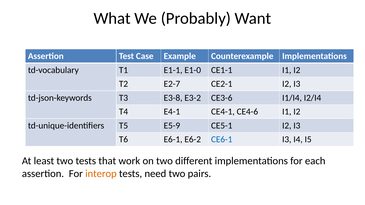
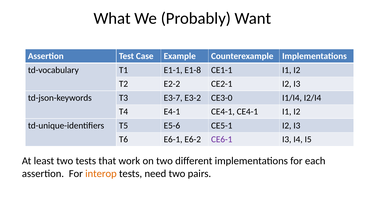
E1-0: E1-0 -> E1-8
E2-7: E2-7 -> E2-2
E3-8: E3-8 -> E3-7
CE3-6: CE3-6 -> CE3-0
CE4-1 CE4-6: CE4-6 -> CE4-1
E5-9: E5-9 -> E5-6
CE6-1 colour: blue -> purple
